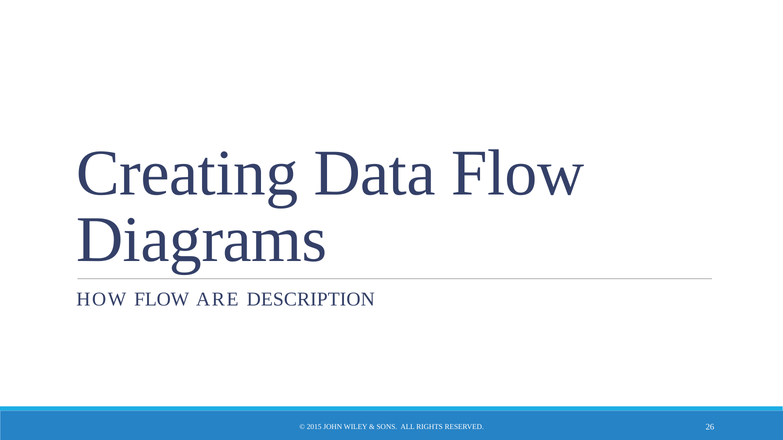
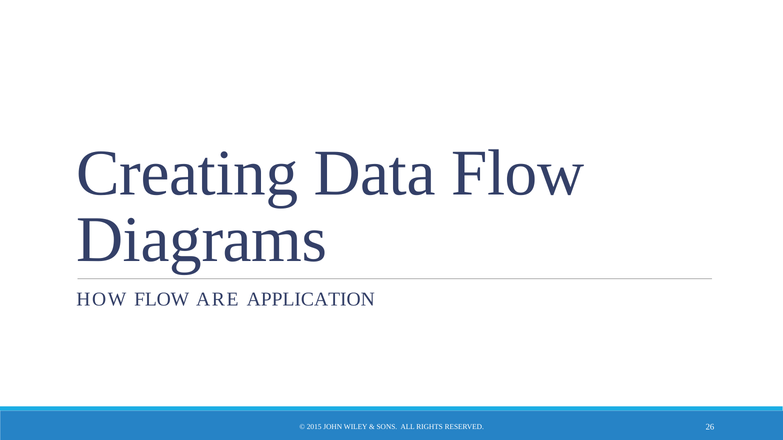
DESCRIPTION: DESCRIPTION -> APPLICATION
